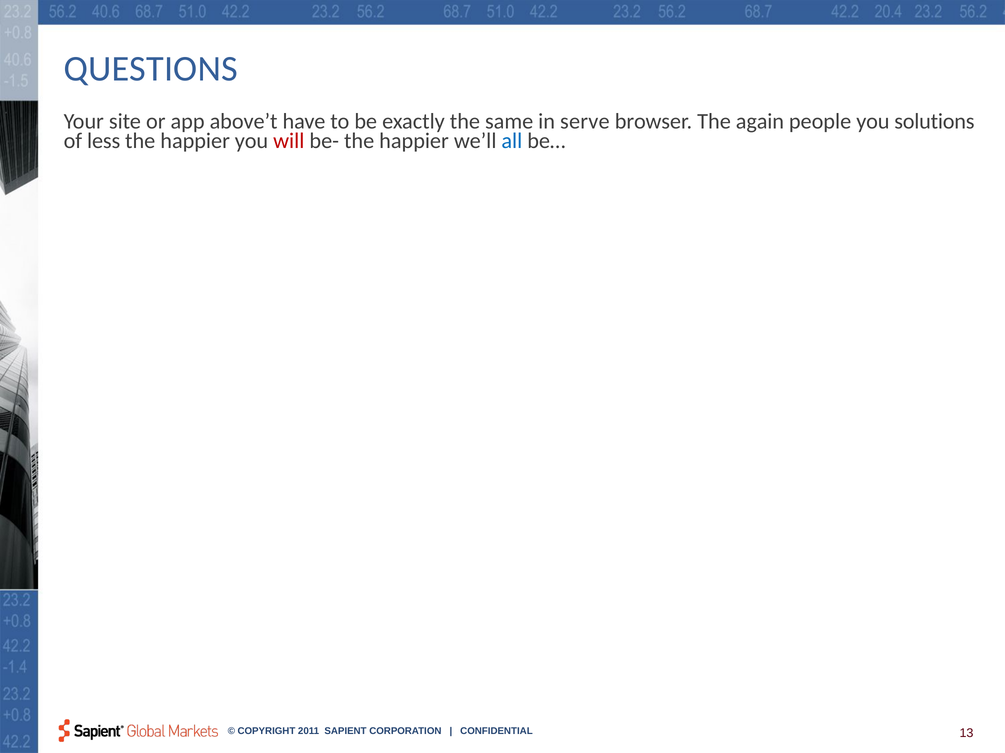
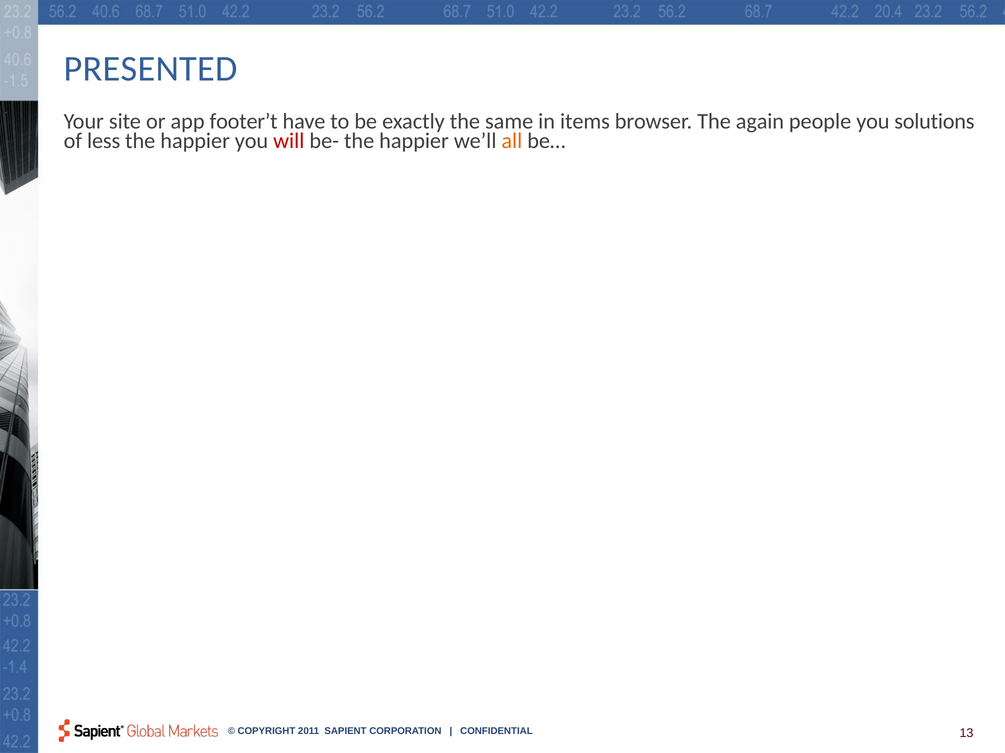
QUESTIONS: QUESTIONS -> PRESENTED
above’t: above’t -> footer’t
serve: serve -> items
all colour: blue -> orange
